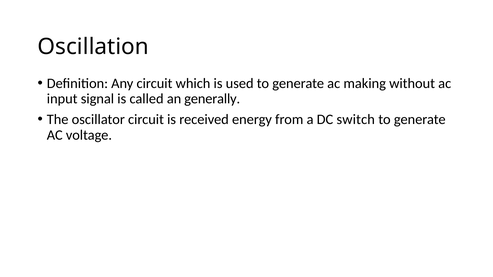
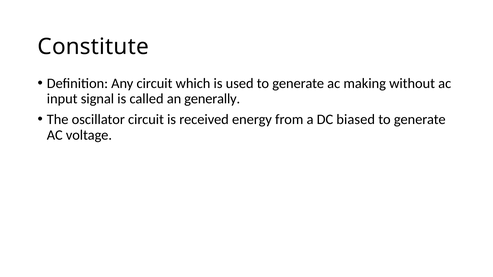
Oscillation: Oscillation -> Constitute
switch: switch -> biased
